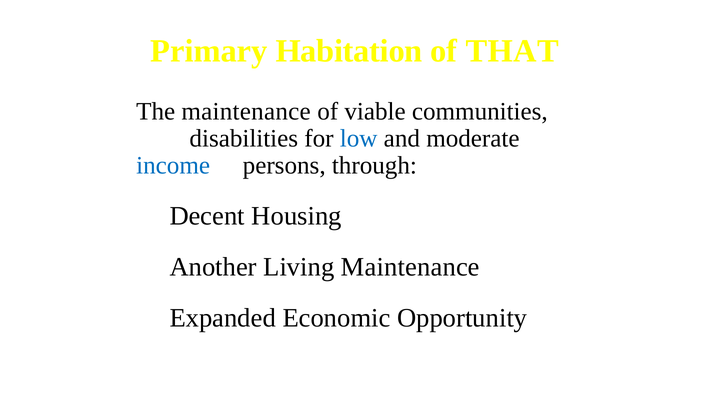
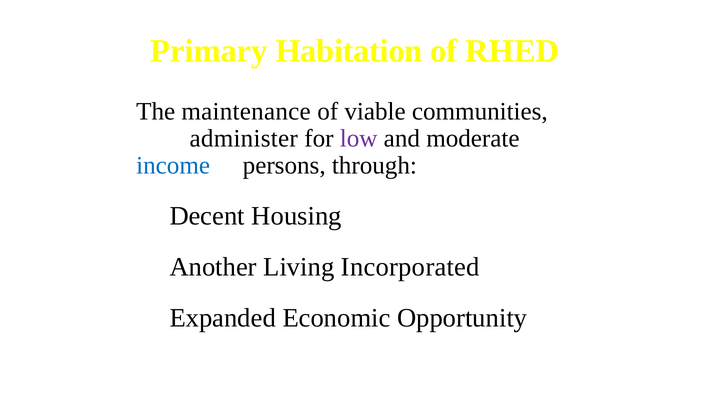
THAT: THAT -> RHED
disabilities: disabilities -> administer
low colour: blue -> purple
Living Maintenance: Maintenance -> Incorporated
